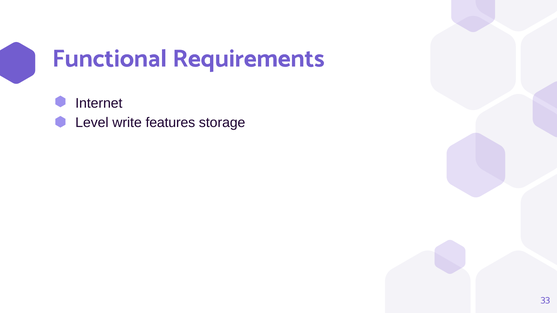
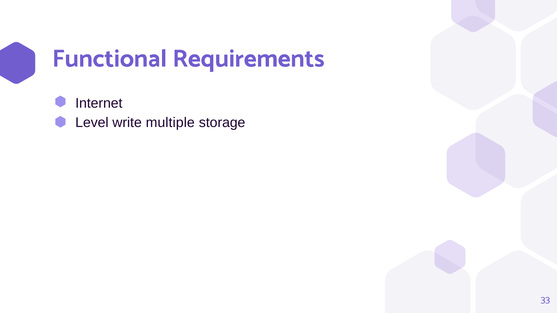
features: features -> multiple
